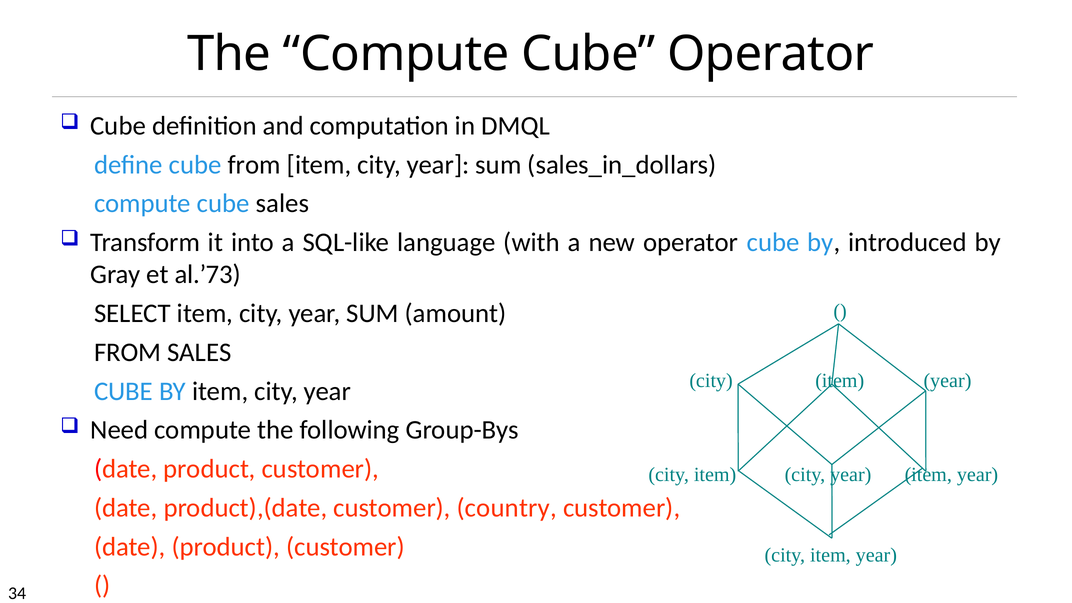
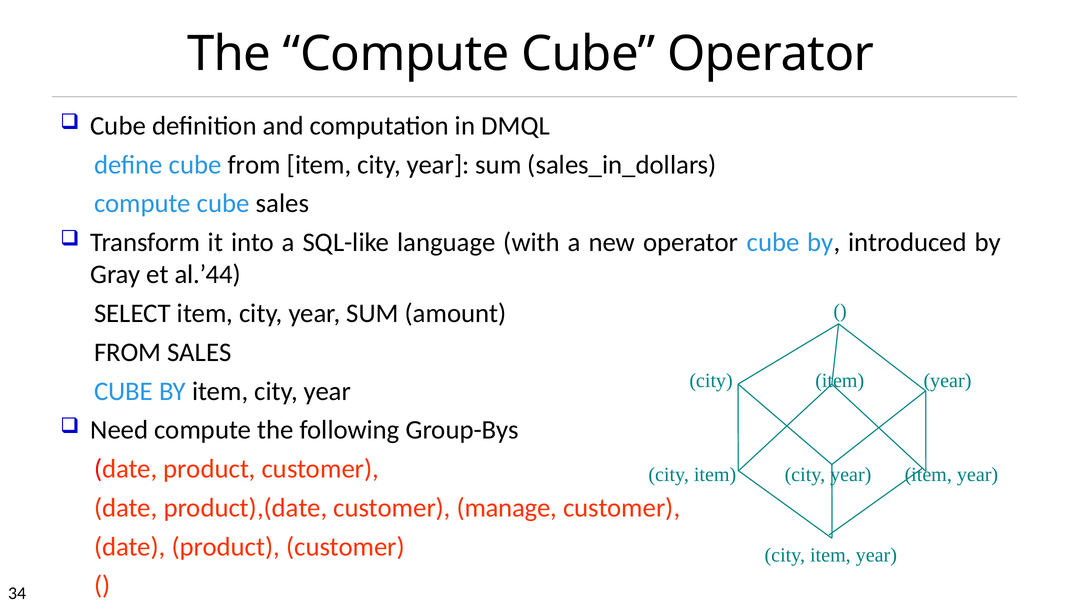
al.’73: al.’73 -> al.’44
country: country -> manage
